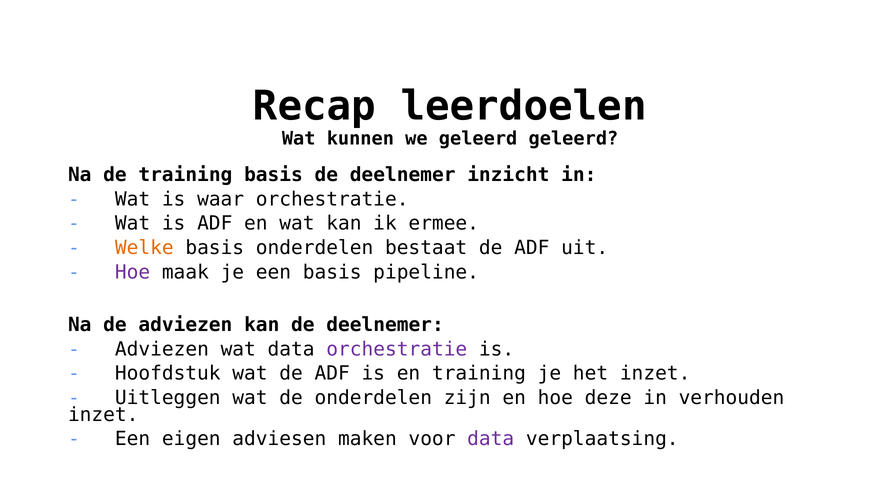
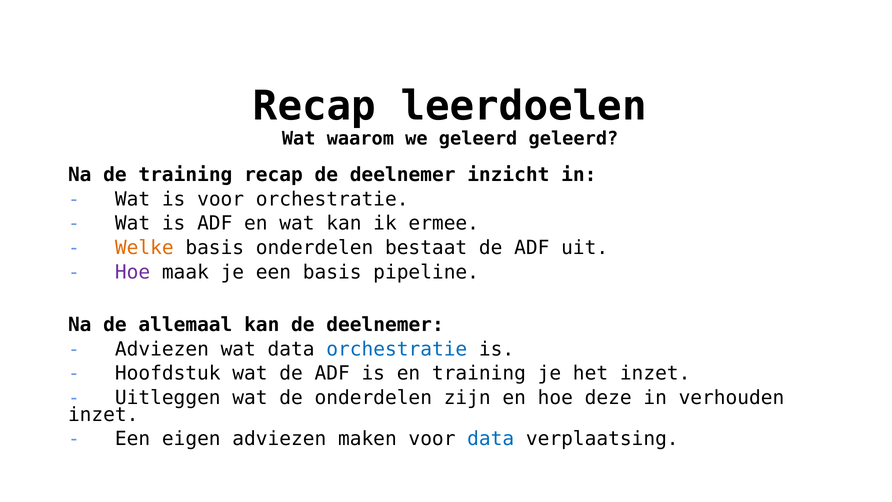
kunnen: kunnen -> waarom
training basis: basis -> recap
is waar: waar -> voor
de adviezen: adviezen -> allemaal
orchestratie at (397, 349) colour: purple -> blue
eigen adviesen: adviesen -> adviezen
data at (491, 439) colour: purple -> blue
